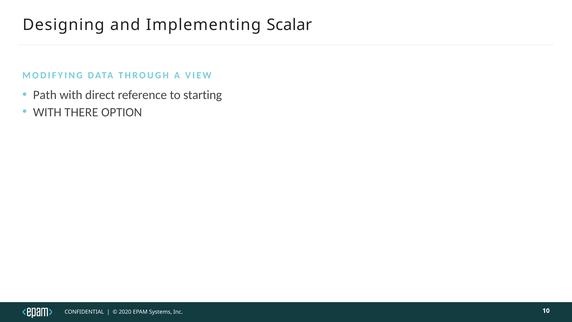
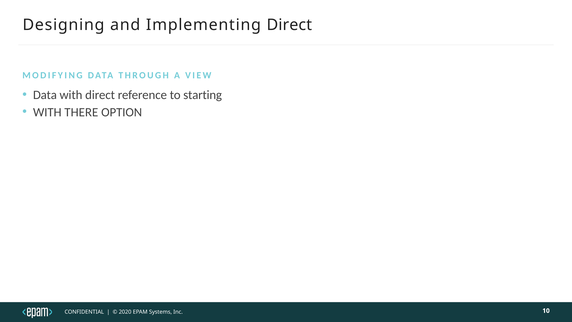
Implementing Scalar: Scalar -> Direct
Path at (45, 95): Path -> Data
